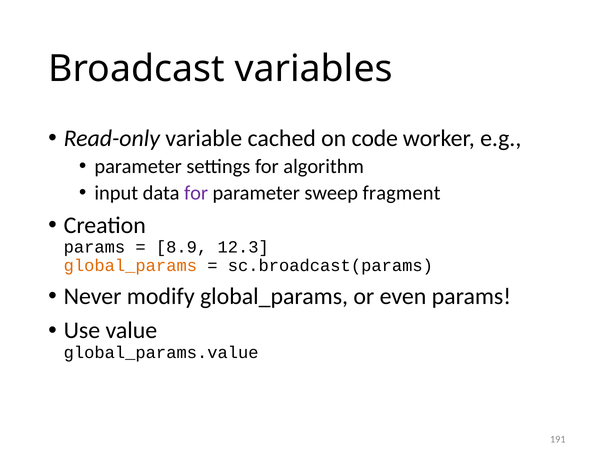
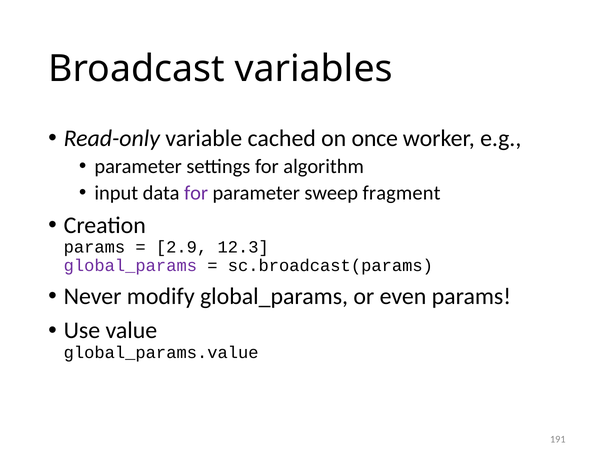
code: code -> once
8.9: 8.9 -> 2.9
global_params at (130, 266) colour: orange -> purple
